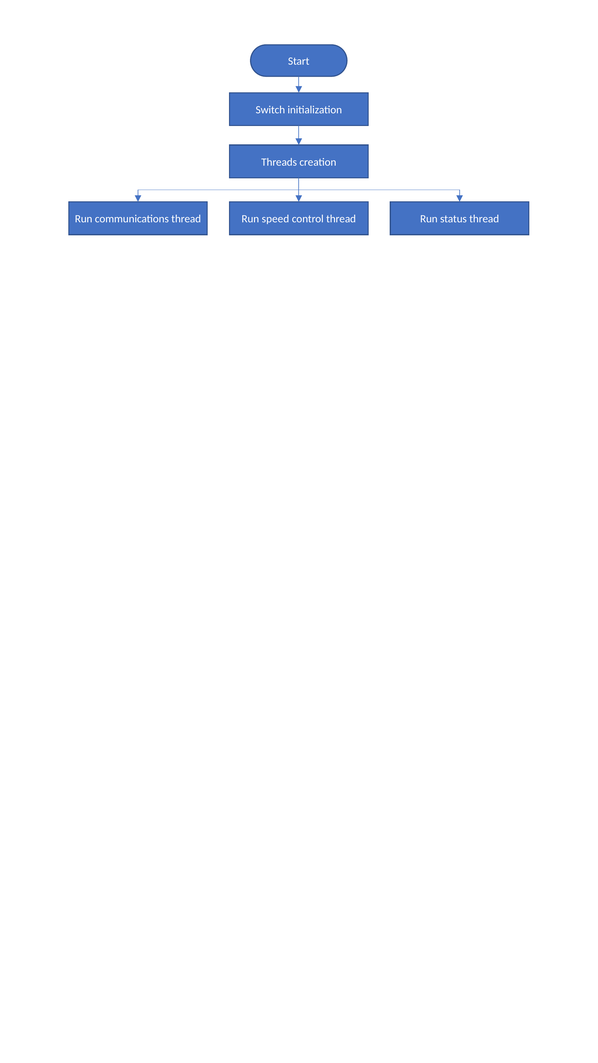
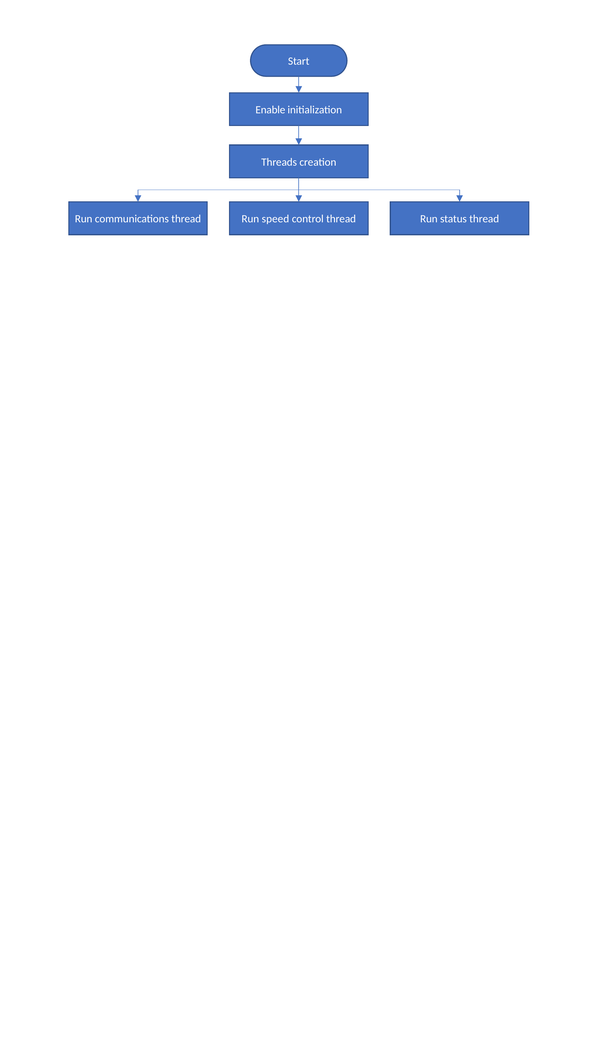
Switch: Switch -> Enable
